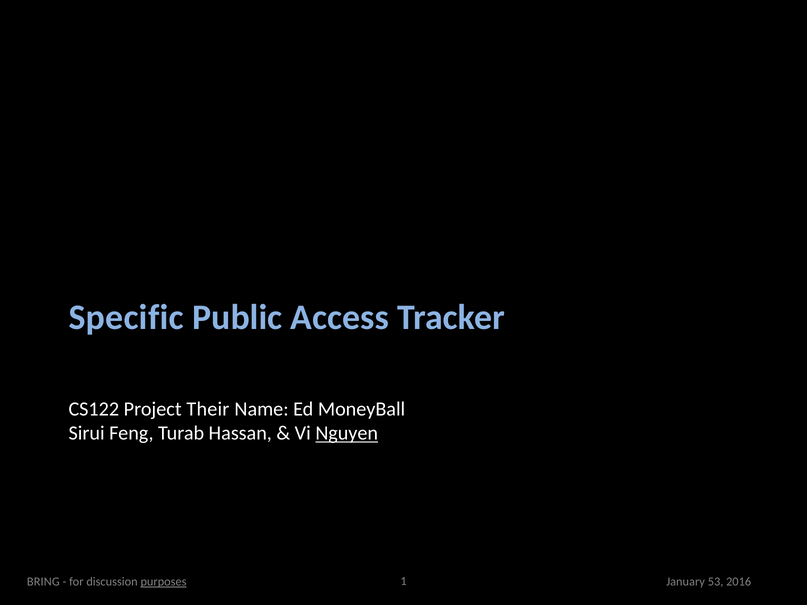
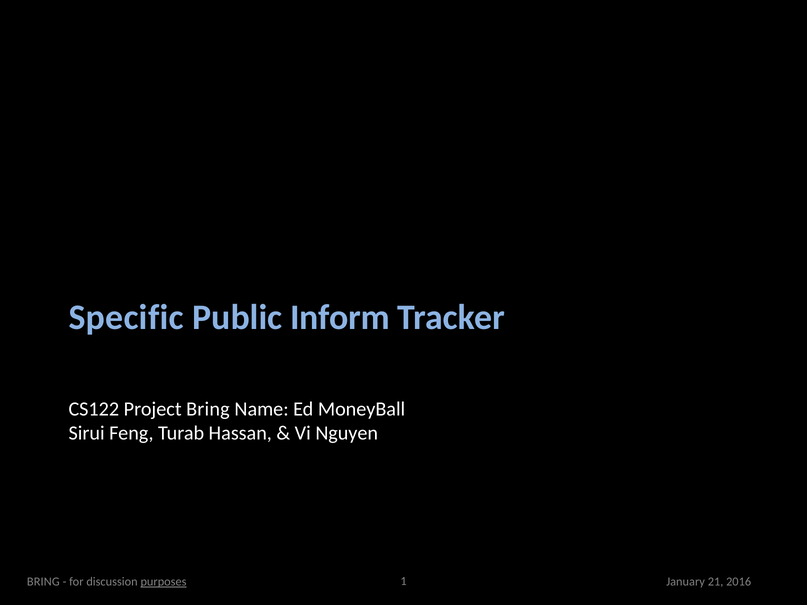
Access: Access -> Inform
Project Their: Their -> Bring
Nguyen underline: present -> none
53: 53 -> 21
